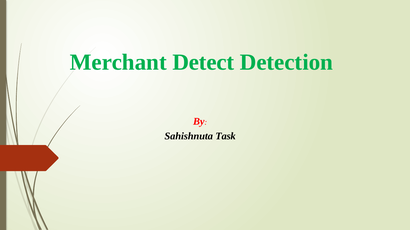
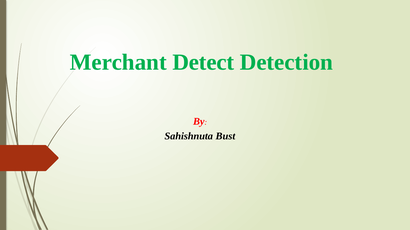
Task: Task -> Bust
